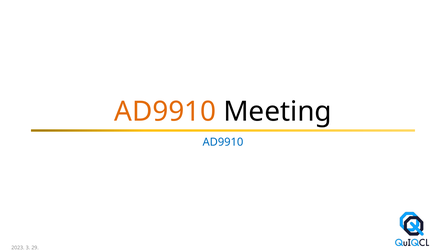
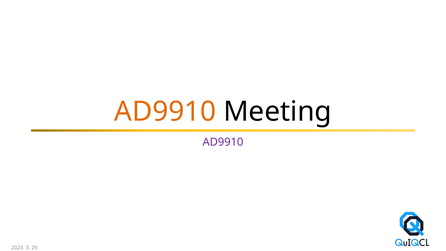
AD9910 at (223, 142) colour: blue -> purple
